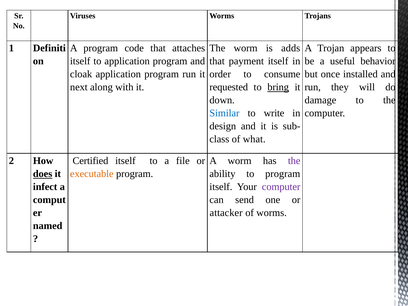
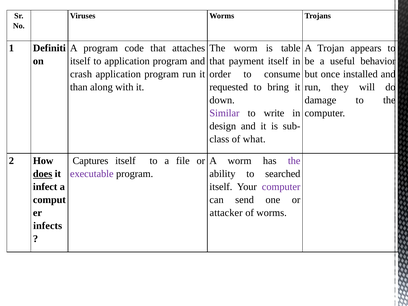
adds: adds -> table
cloak: cloak -> crash
next: next -> than
bring underline: present -> none
Similar colour: blue -> purple
Certified: Certified -> Captures
executable colour: orange -> purple
to program: program -> searched
named: named -> infects
